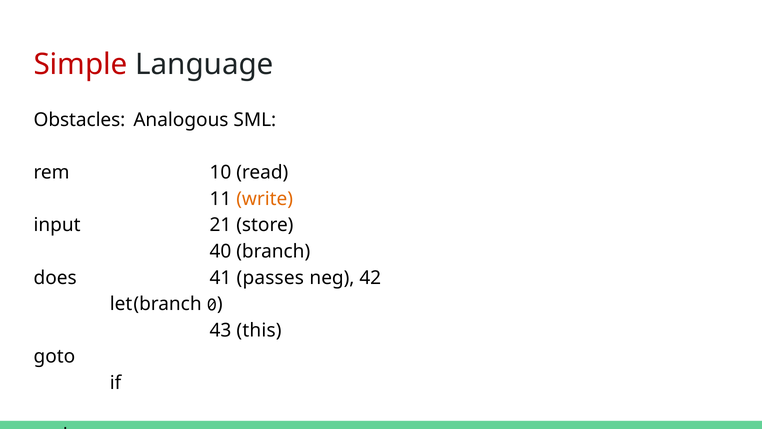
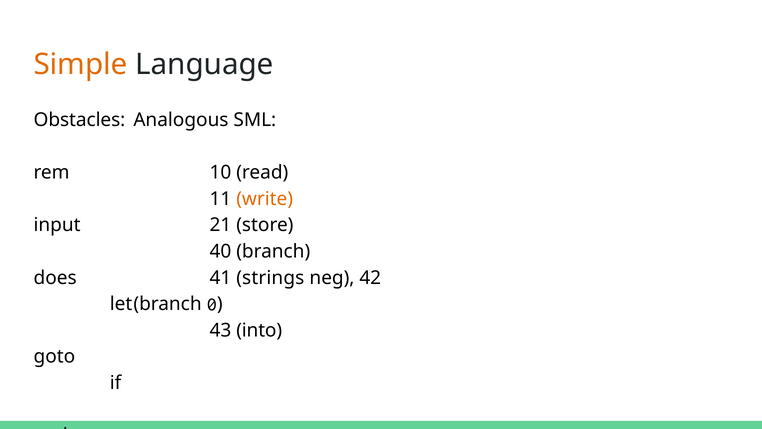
Simple colour: red -> orange
passes: passes -> strings
this: this -> into
